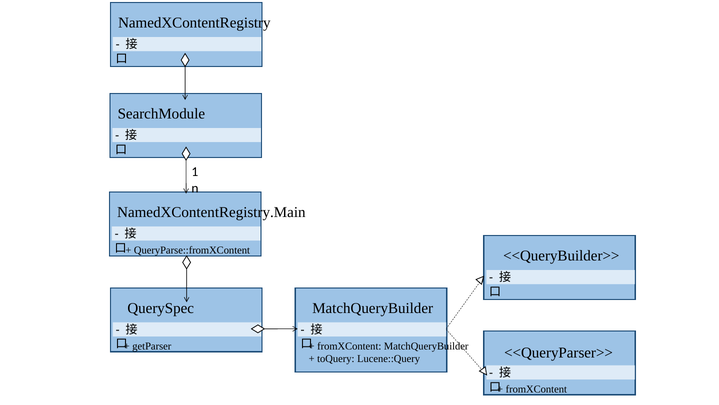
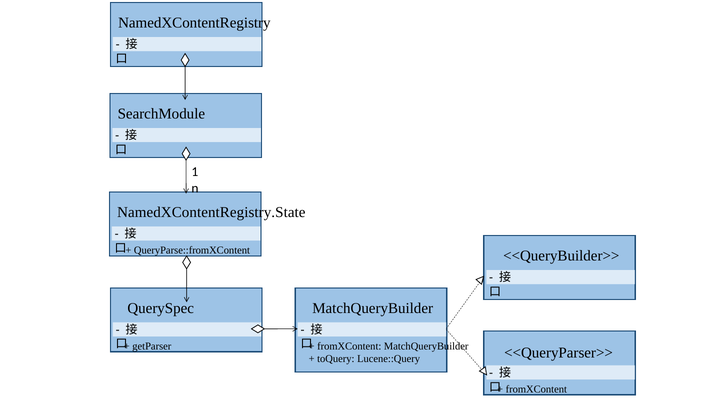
NamedXContentRegistry.Main: NamedXContentRegistry.Main -> NamedXContentRegistry.State
